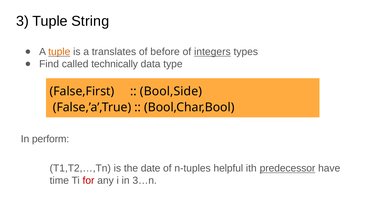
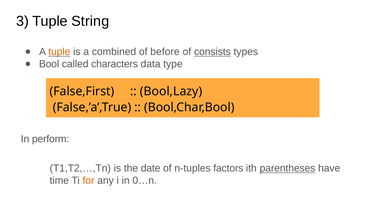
translates: translates -> combined
integers: integers -> consists
Find: Find -> Bool
technically: technically -> characters
Bool,Side: Bool,Side -> Bool,Lazy
helpful: helpful -> factors
predecessor: predecessor -> parentheses
for colour: red -> orange
3…n: 3…n -> 0…n
